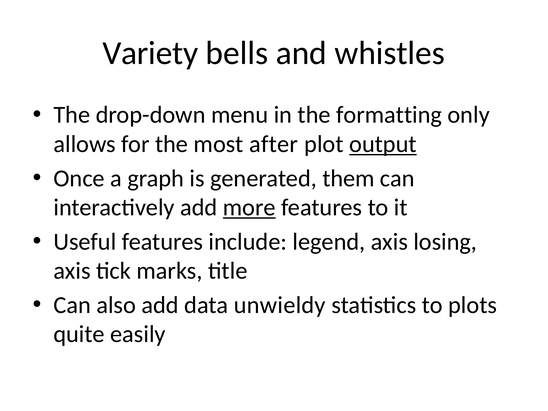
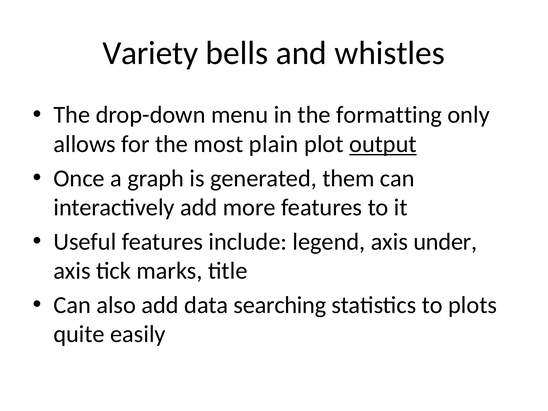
after: after -> plain
more underline: present -> none
losing: losing -> under
unwieldy: unwieldy -> searching
